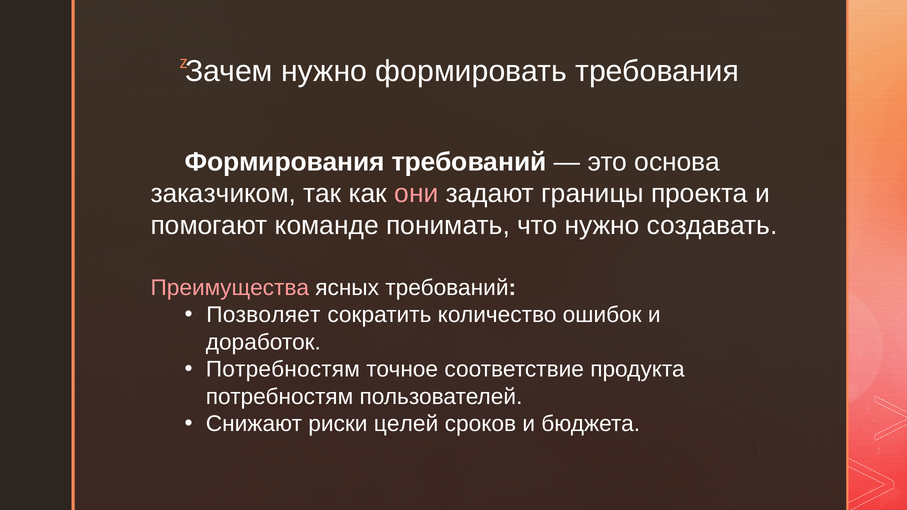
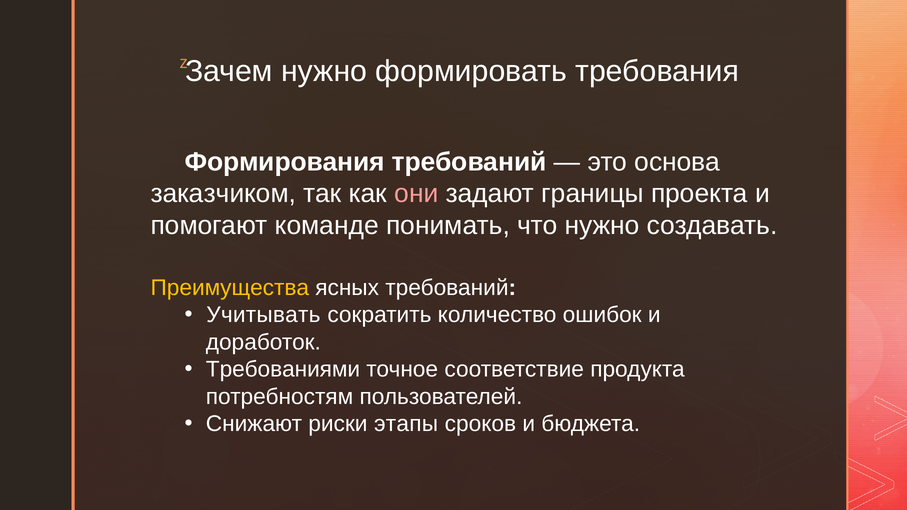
Преимущества colour: pink -> yellow
Позволяет: Позволяет -> Учитывать
Потребностям at (283, 370): Потребностям -> Требованиями
целей: целей -> этапы
